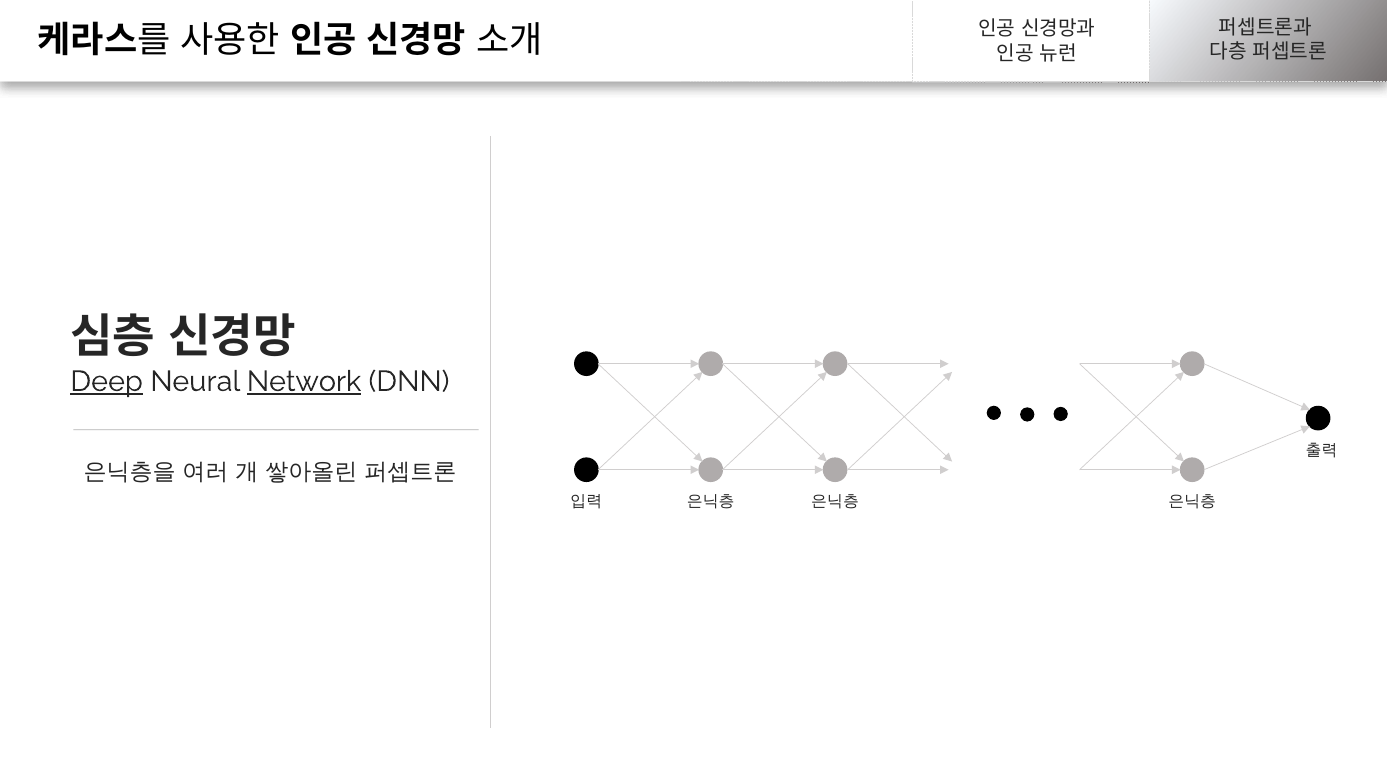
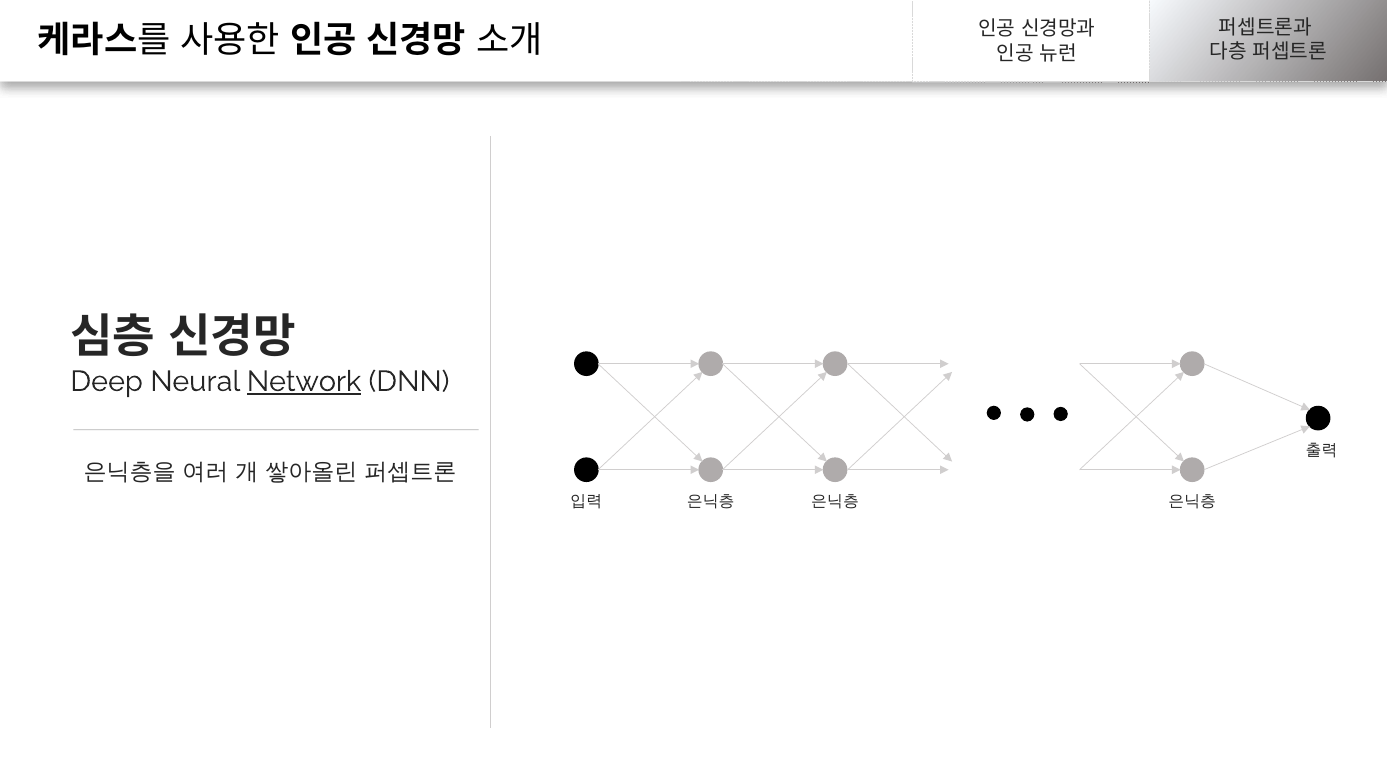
Deep underline: present -> none
